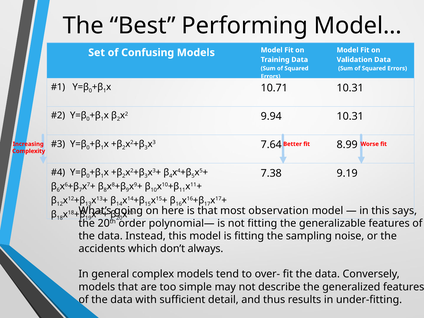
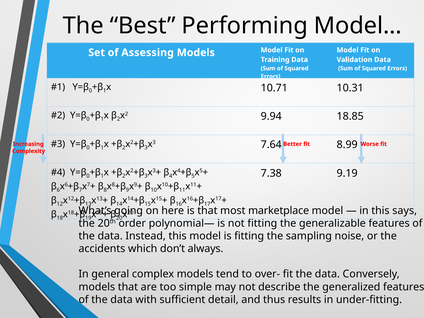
Confusing: Confusing -> Assessing
9.94 10.31: 10.31 -> 18.85
observation: observation -> marketplace
